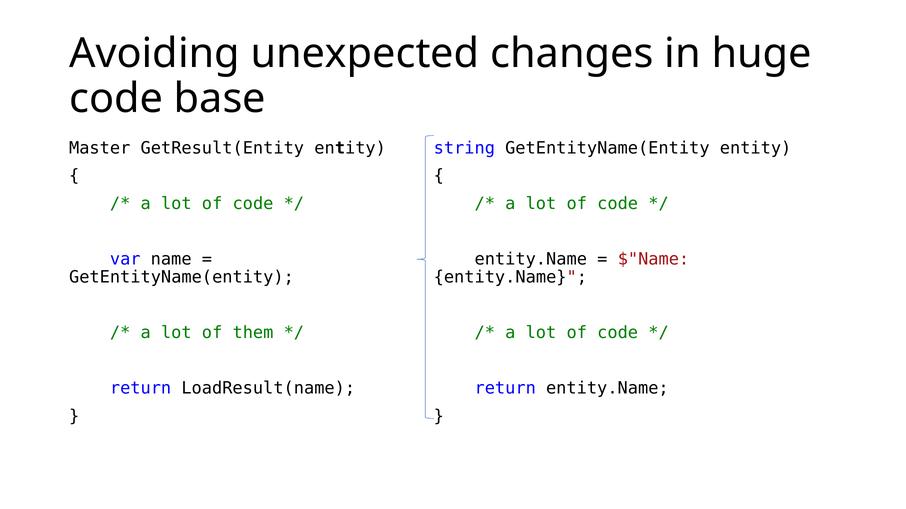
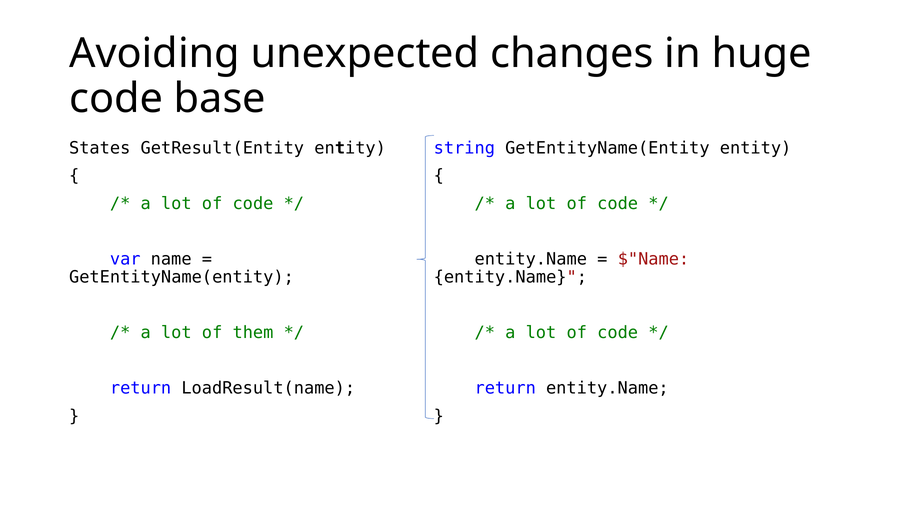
Master: Master -> States
